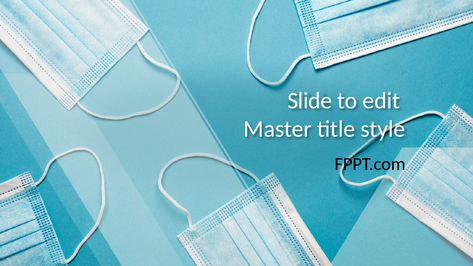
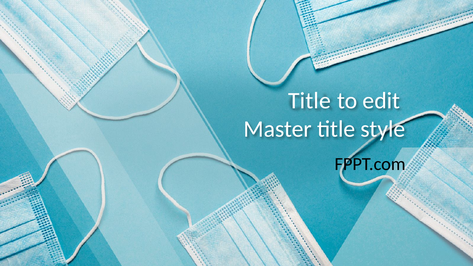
Slide at (310, 101): Slide -> Title
